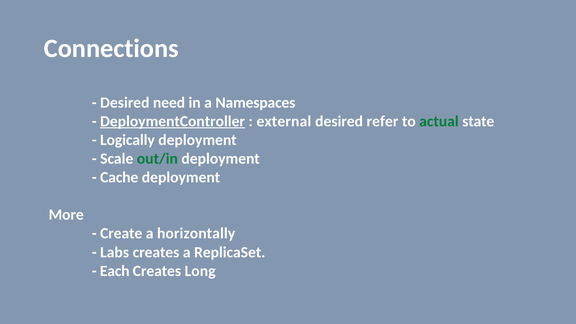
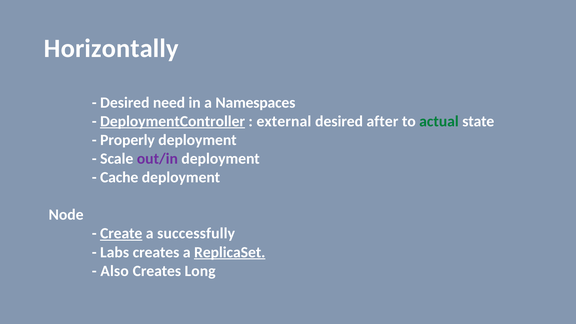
Connections: Connections -> Horizontally
refer: refer -> after
Logically: Logically -> Properly
out/in colour: green -> purple
More: More -> Node
Create underline: none -> present
horizontally: horizontally -> successfully
ReplicaSet underline: none -> present
Each: Each -> Also
